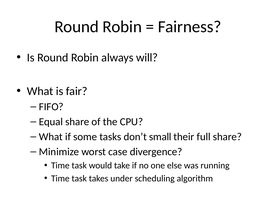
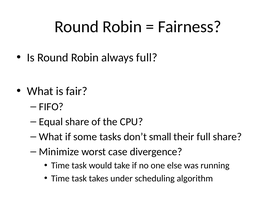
always will: will -> full
